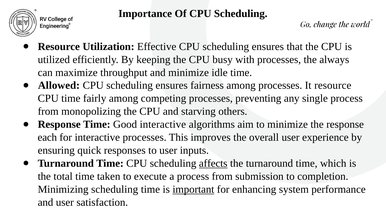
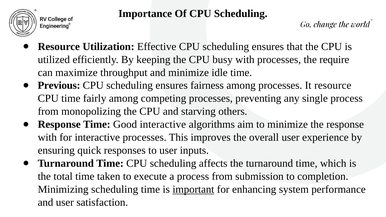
always: always -> require
Allowed: Allowed -> Previous
each at (47, 137): each -> with
affects underline: present -> none
